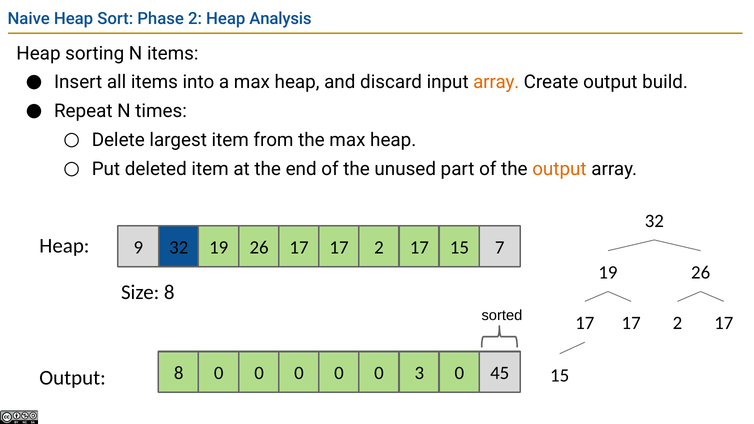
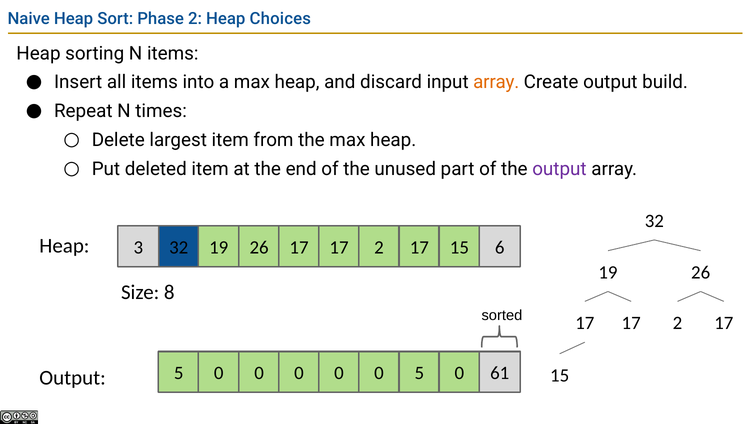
Analysis: Analysis -> Choices
output at (559, 169) colour: orange -> purple
9: 9 -> 3
7: 7 -> 6
Output 8: 8 -> 5
0 3: 3 -> 5
45: 45 -> 61
